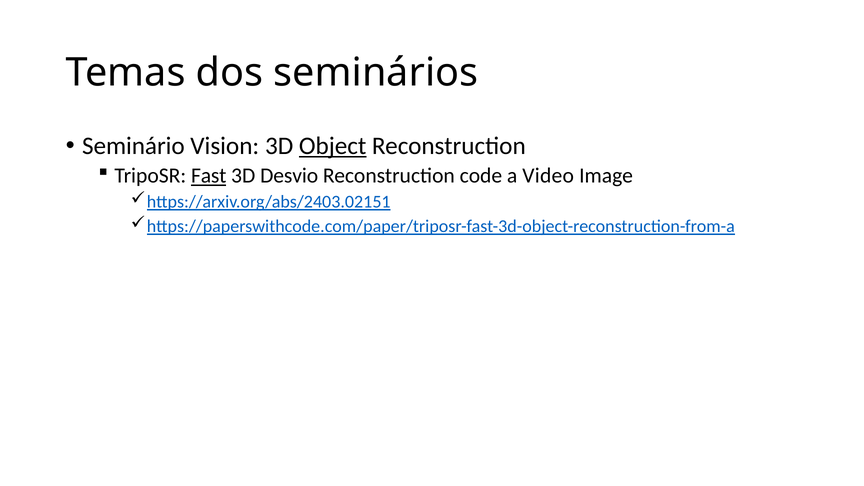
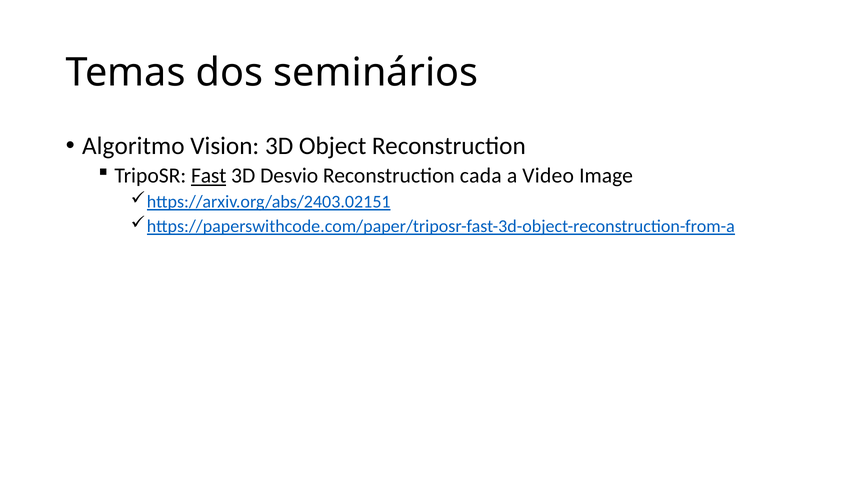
Seminário: Seminário -> Algoritmo
Object underline: present -> none
code: code -> cada
